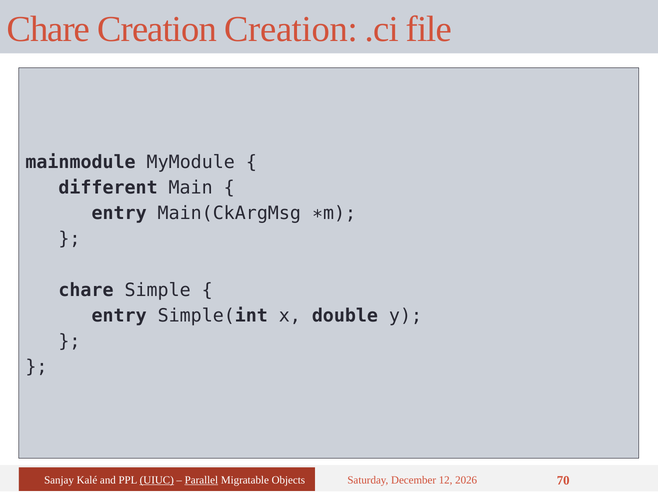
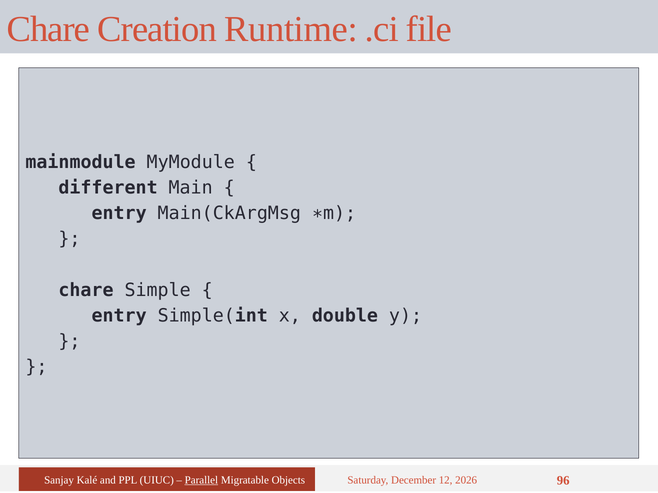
Creation Creation: Creation -> Runtime
UIUC underline: present -> none
70: 70 -> 96
